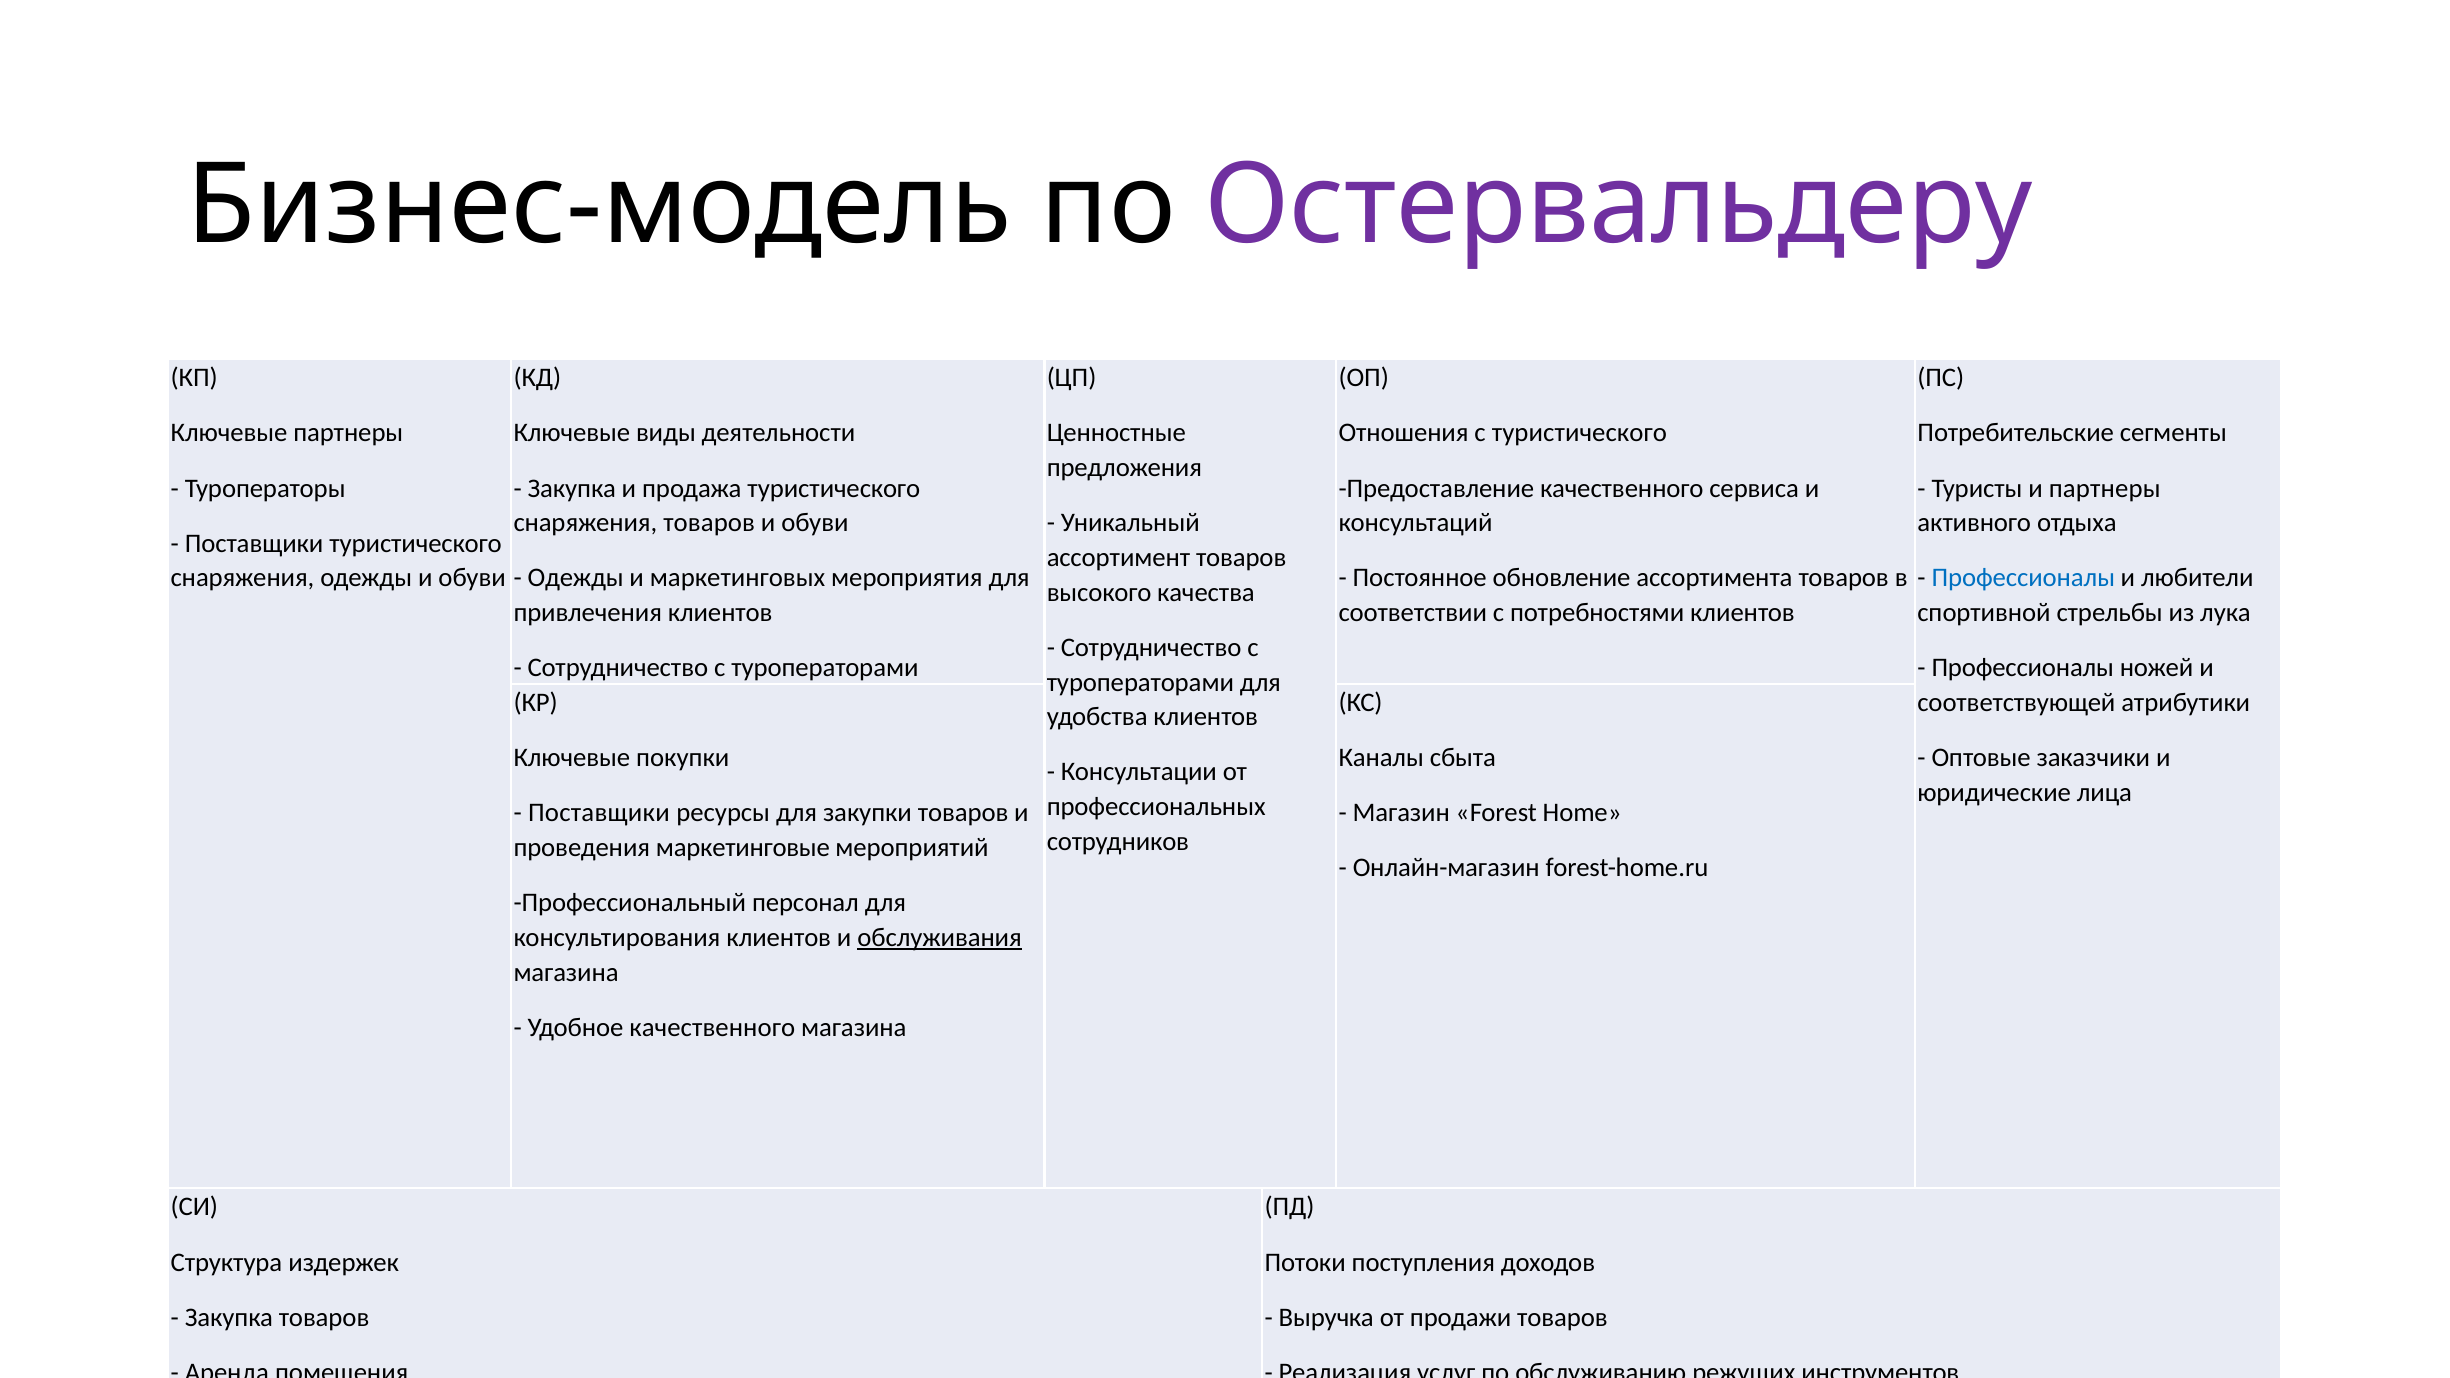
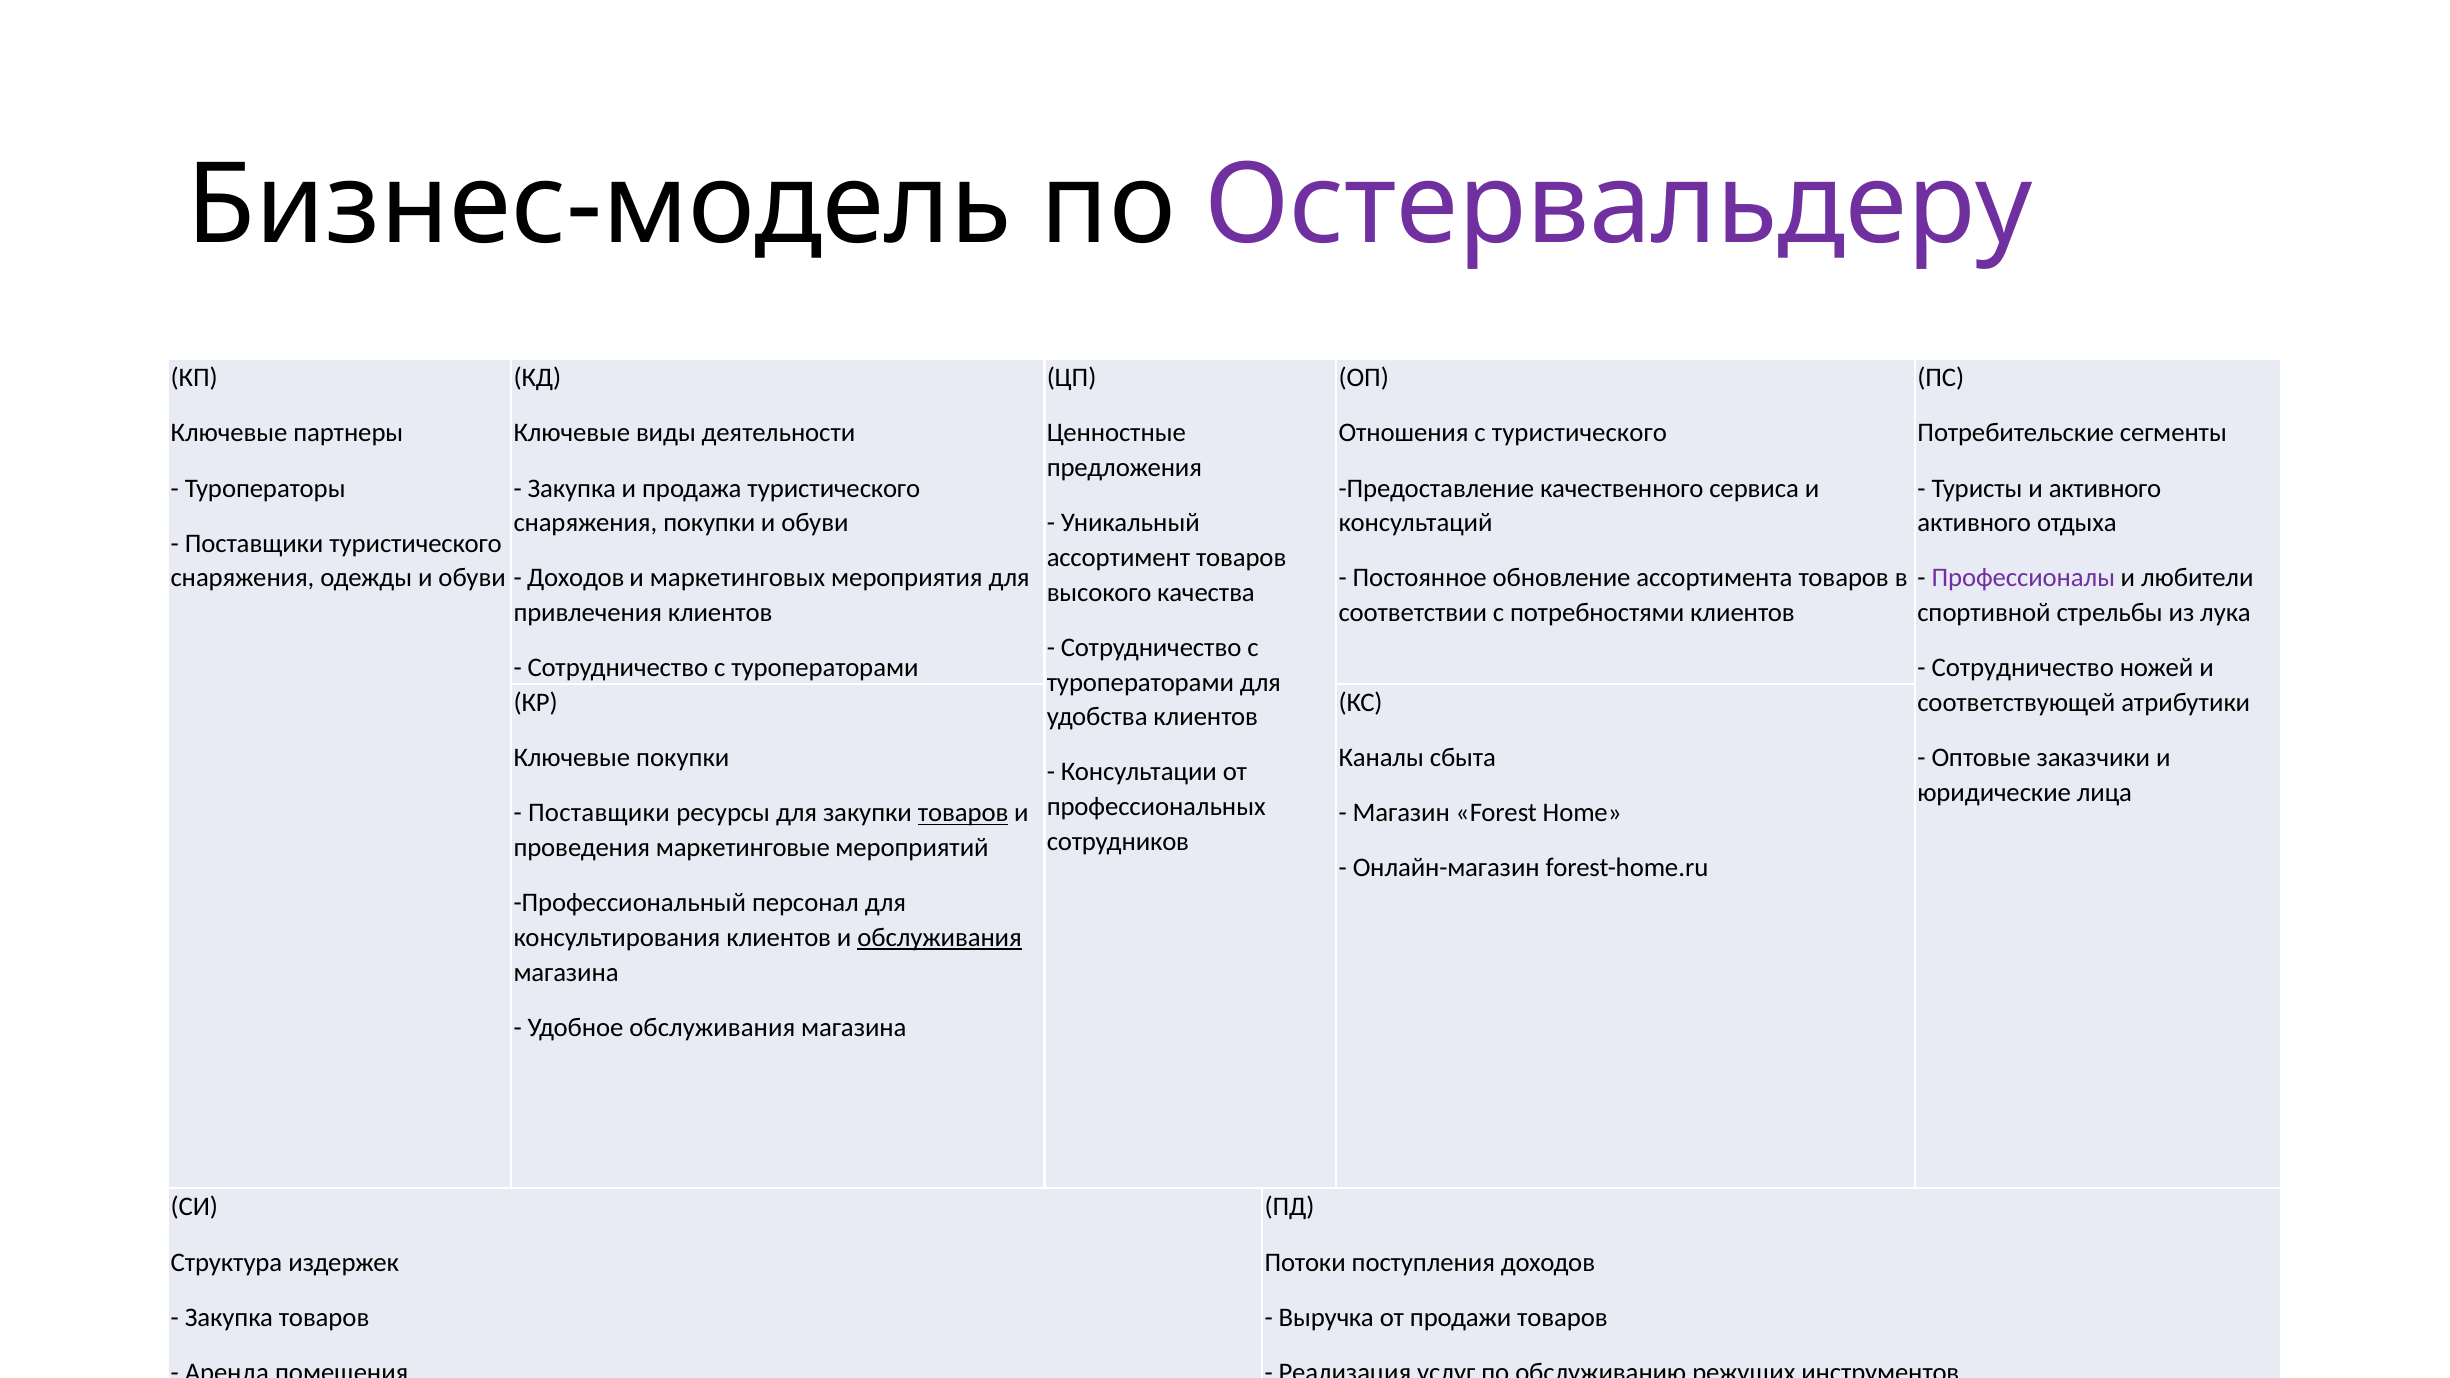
и партнеры: партнеры -> активного
снаряжения товаров: товаров -> покупки
Одежды at (576, 578): Одежды -> Доходов
Профессионалы at (2023, 578) colour: blue -> purple
Профессионалы at (2023, 668): Профессионалы -> Сотрудничество
товаров at (963, 813) underline: none -> present
Удобное качественного: качественного -> обслуживания
